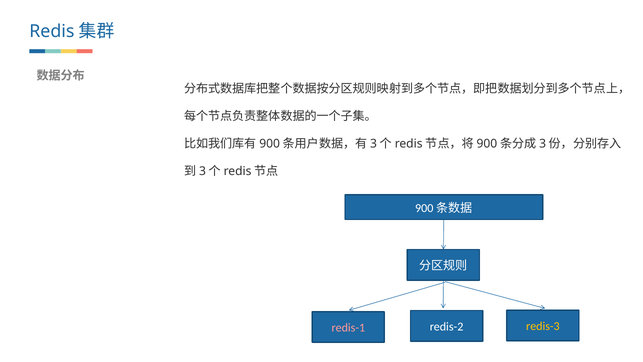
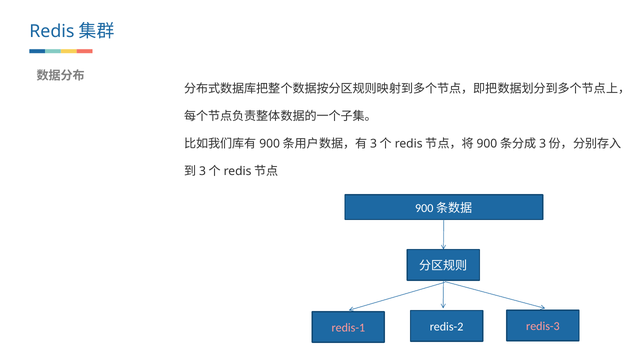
redis-3 colour: yellow -> pink
